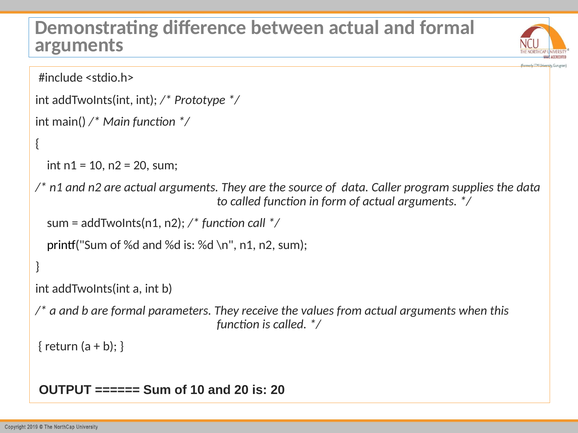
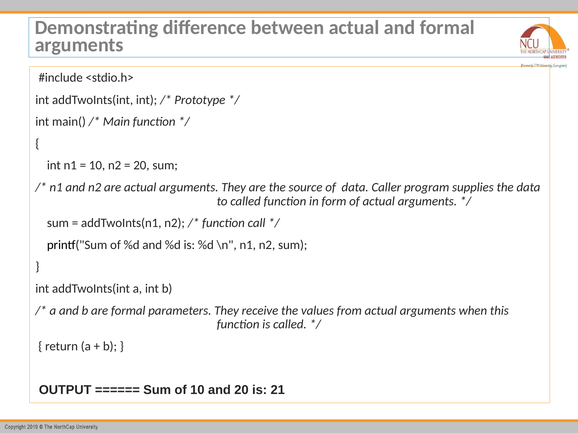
is 20: 20 -> 21
